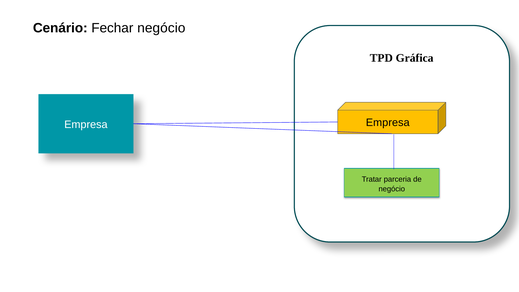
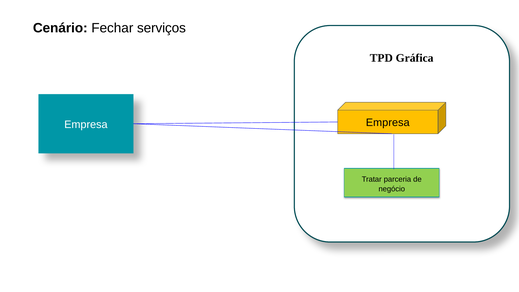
Fechar negócio: negócio -> serviços
